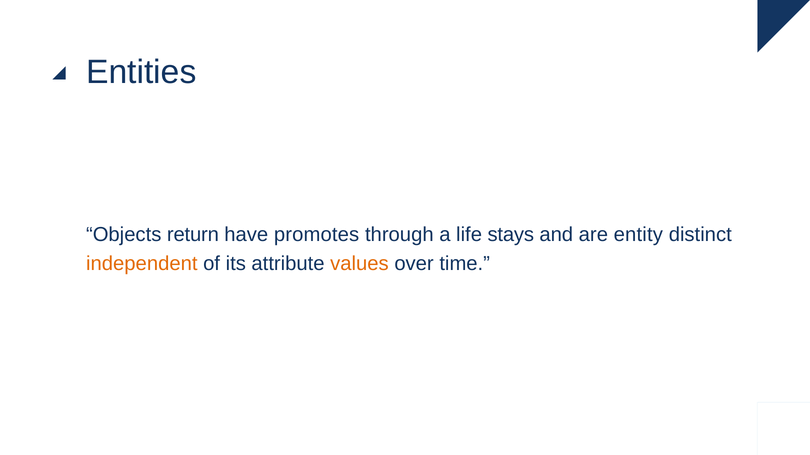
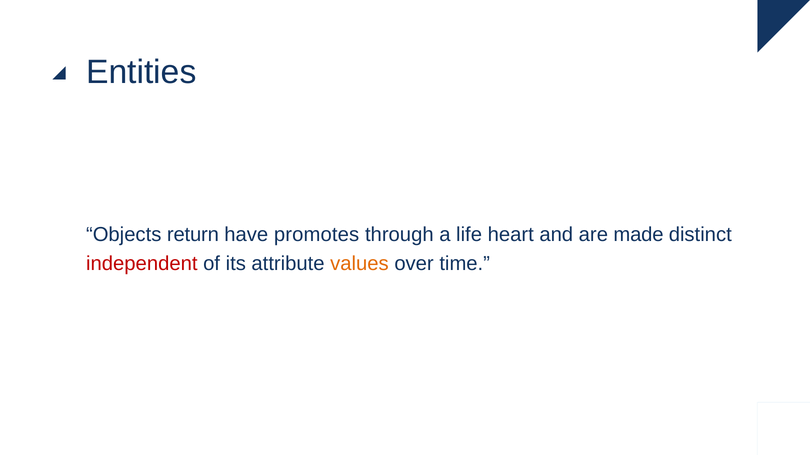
stays: stays -> heart
entity: entity -> made
independent colour: orange -> red
